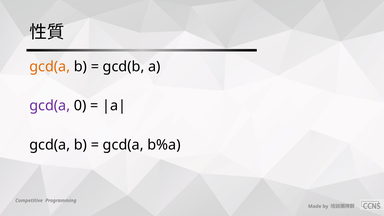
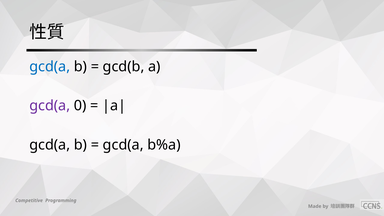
gcd(a at (50, 67) colour: orange -> blue
